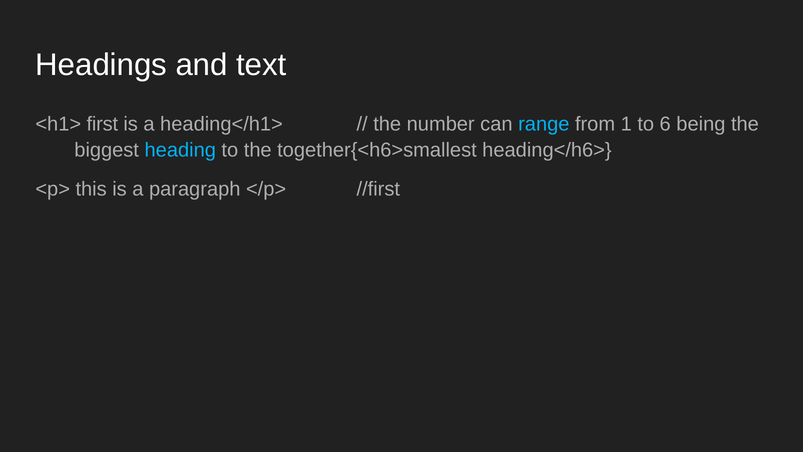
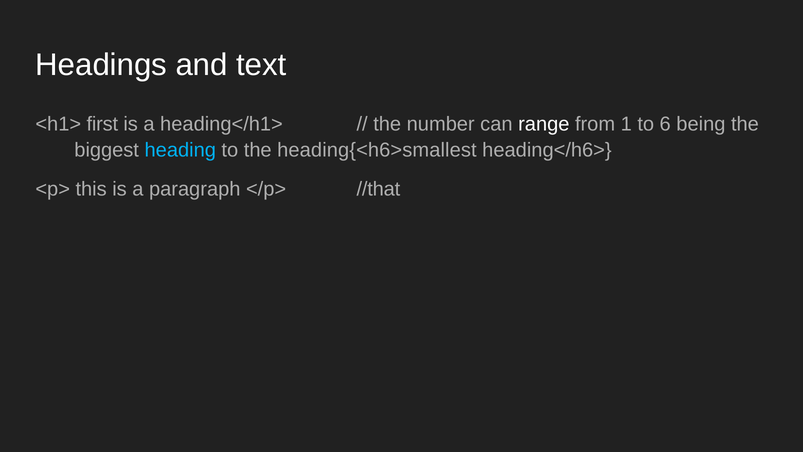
range colour: light blue -> white
together{<h6>smallest: together{<h6>smallest -> heading{<h6>smallest
//first: //first -> //that
